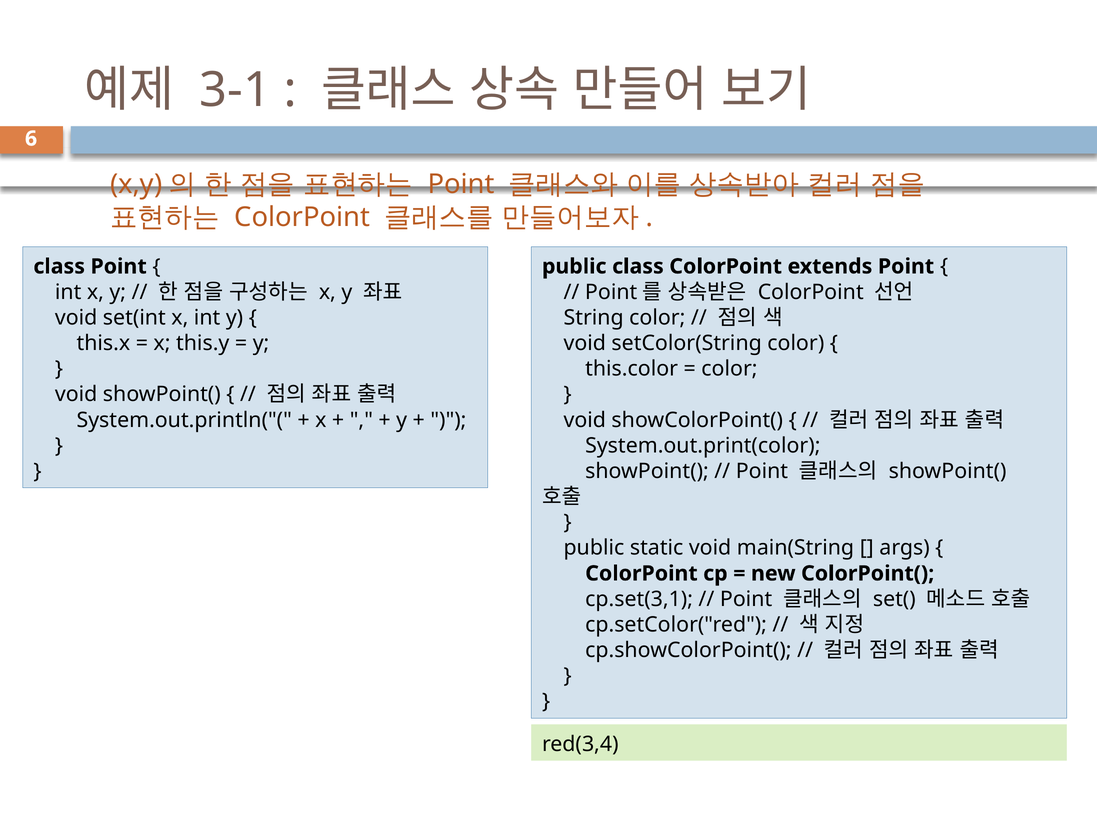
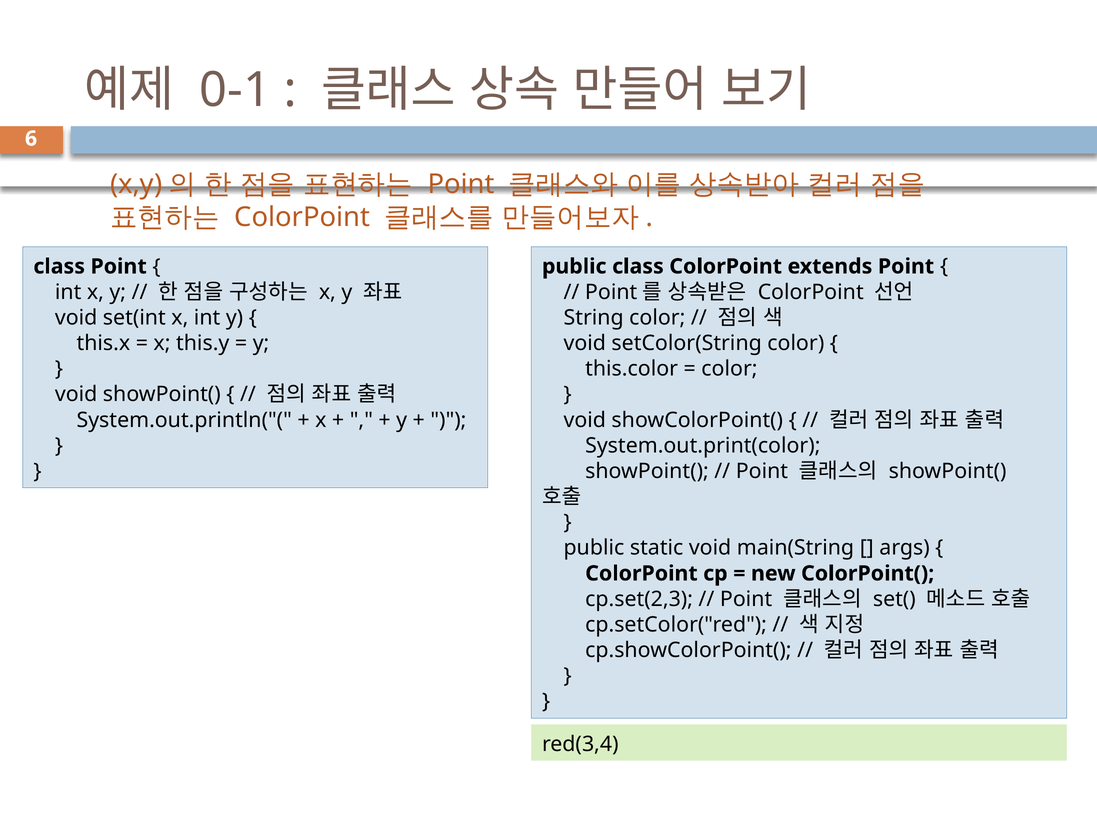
3-1: 3-1 -> 0-1
cp.set(3,1: cp.set(3,1 -> cp.set(2,3
